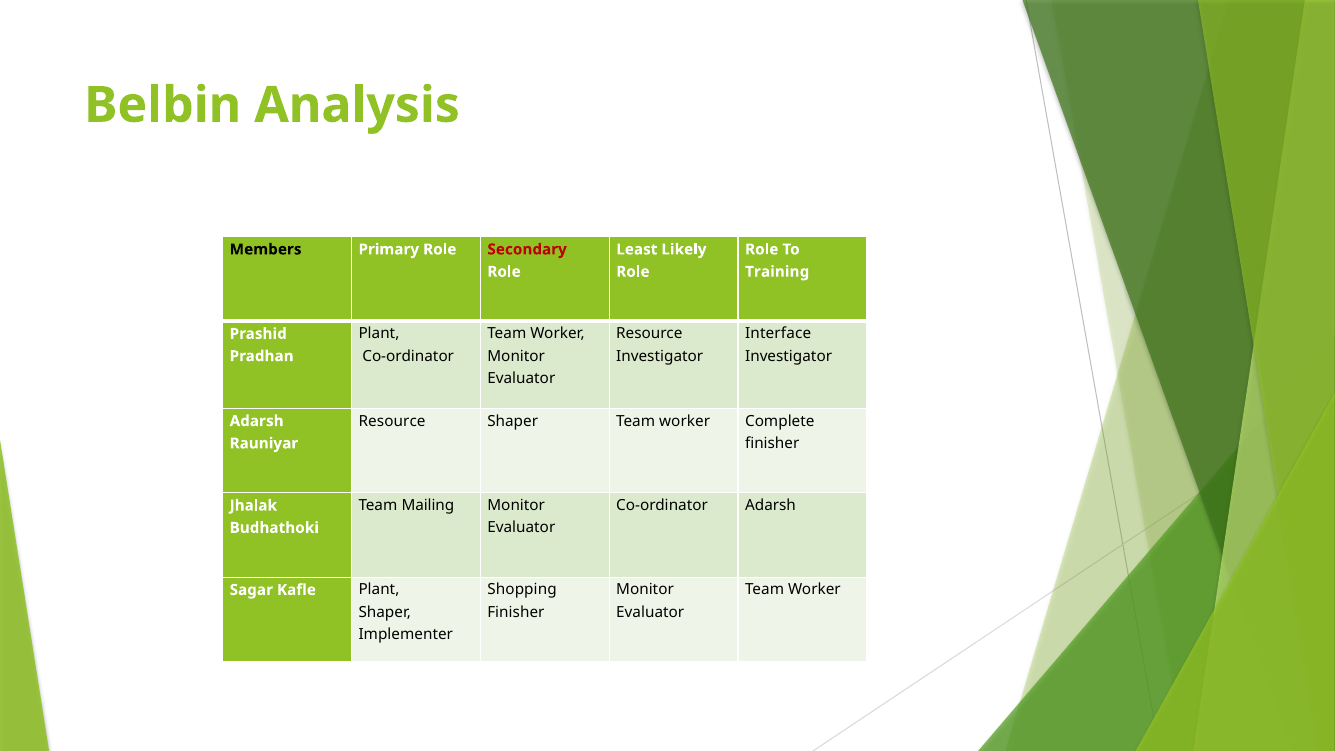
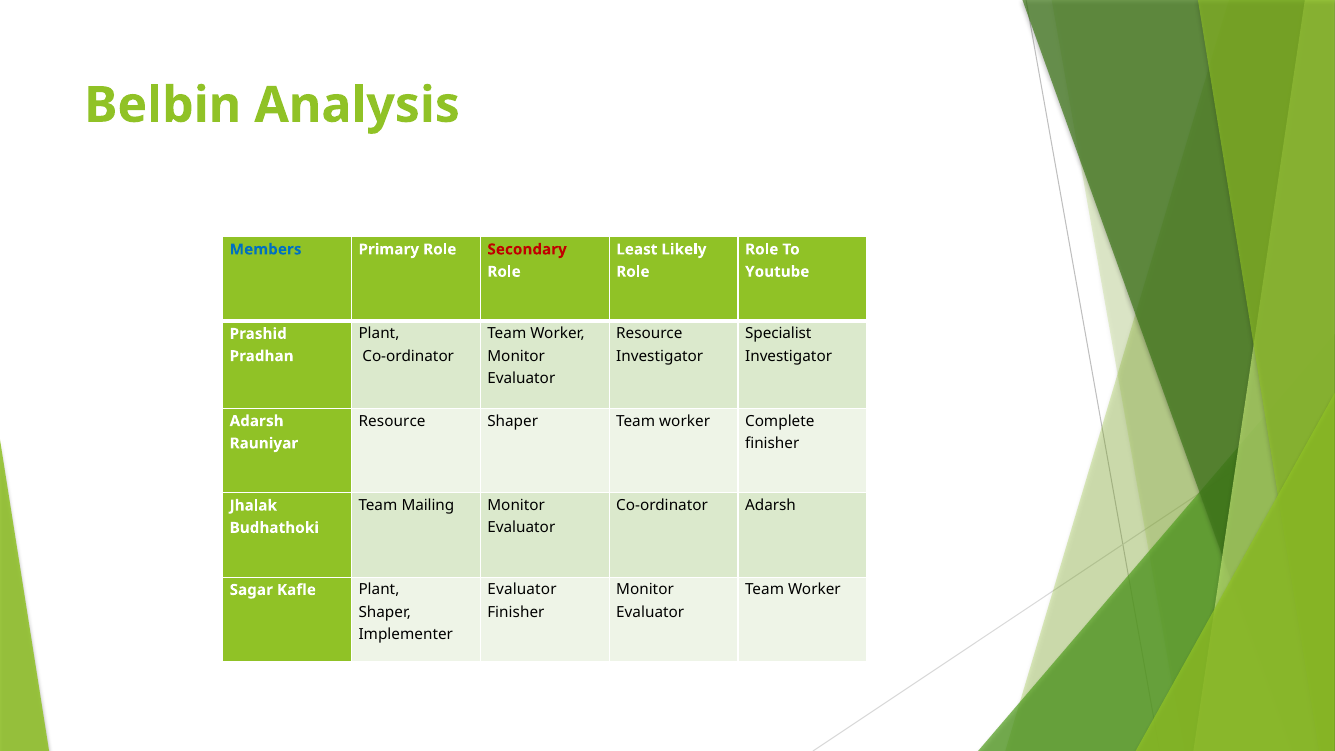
Members colour: black -> blue
Training: Training -> Youtube
Interface: Interface -> Specialist
Shopping at (522, 590): Shopping -> Evaluator
